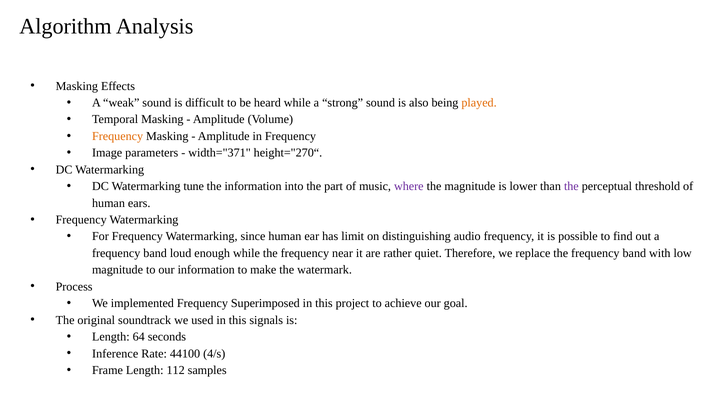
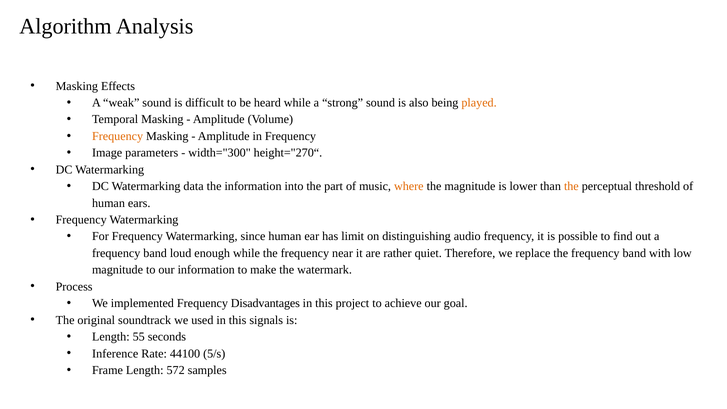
width="371: width="371 -> width="300
tune: tune -> data
where colour: purple -> orange
the at (571, 186) colour: purple -> orange
Superimposed: Superimposed -> Disadvantages
64: 64 -> 55
4/s: 4/s -> 5/s
112: 112 -> 572
